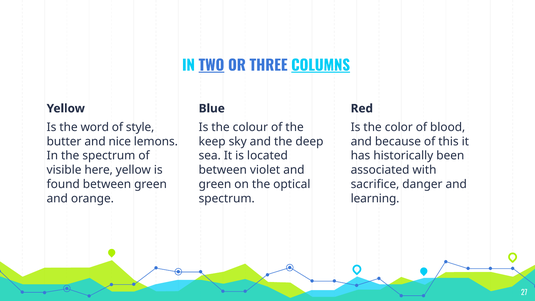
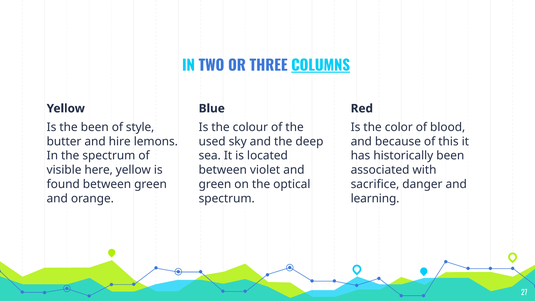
TWO underline: present -> none
the word: word -> been
nice: nice -> hire
keep: keep -> used
